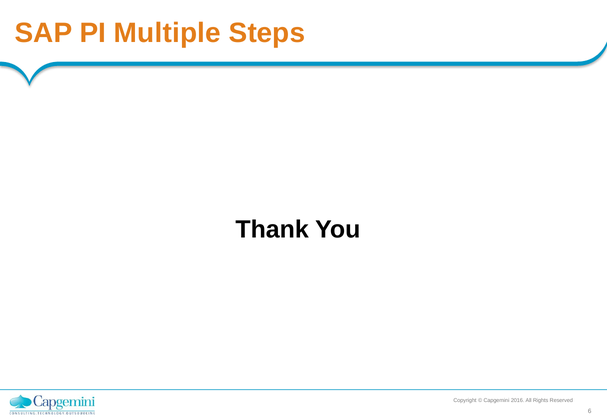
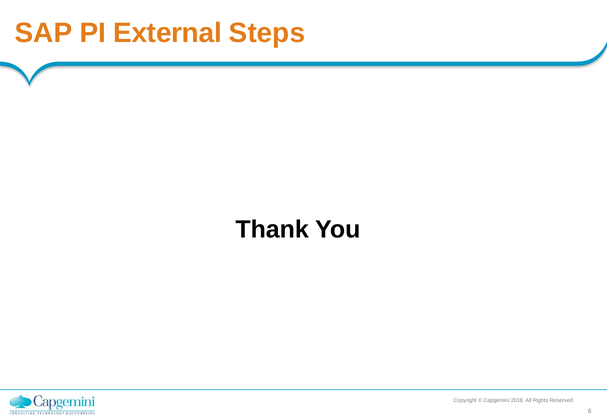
Multiple: Multiple -> External
